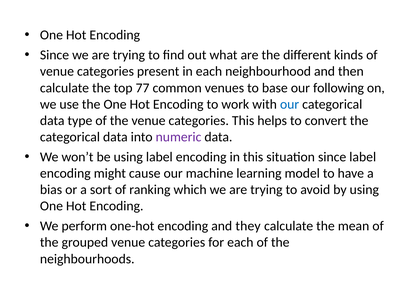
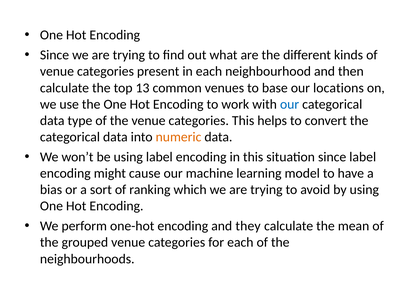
77: 77 -> 13
following: following -> locations
numeric colour: purple -> orange
